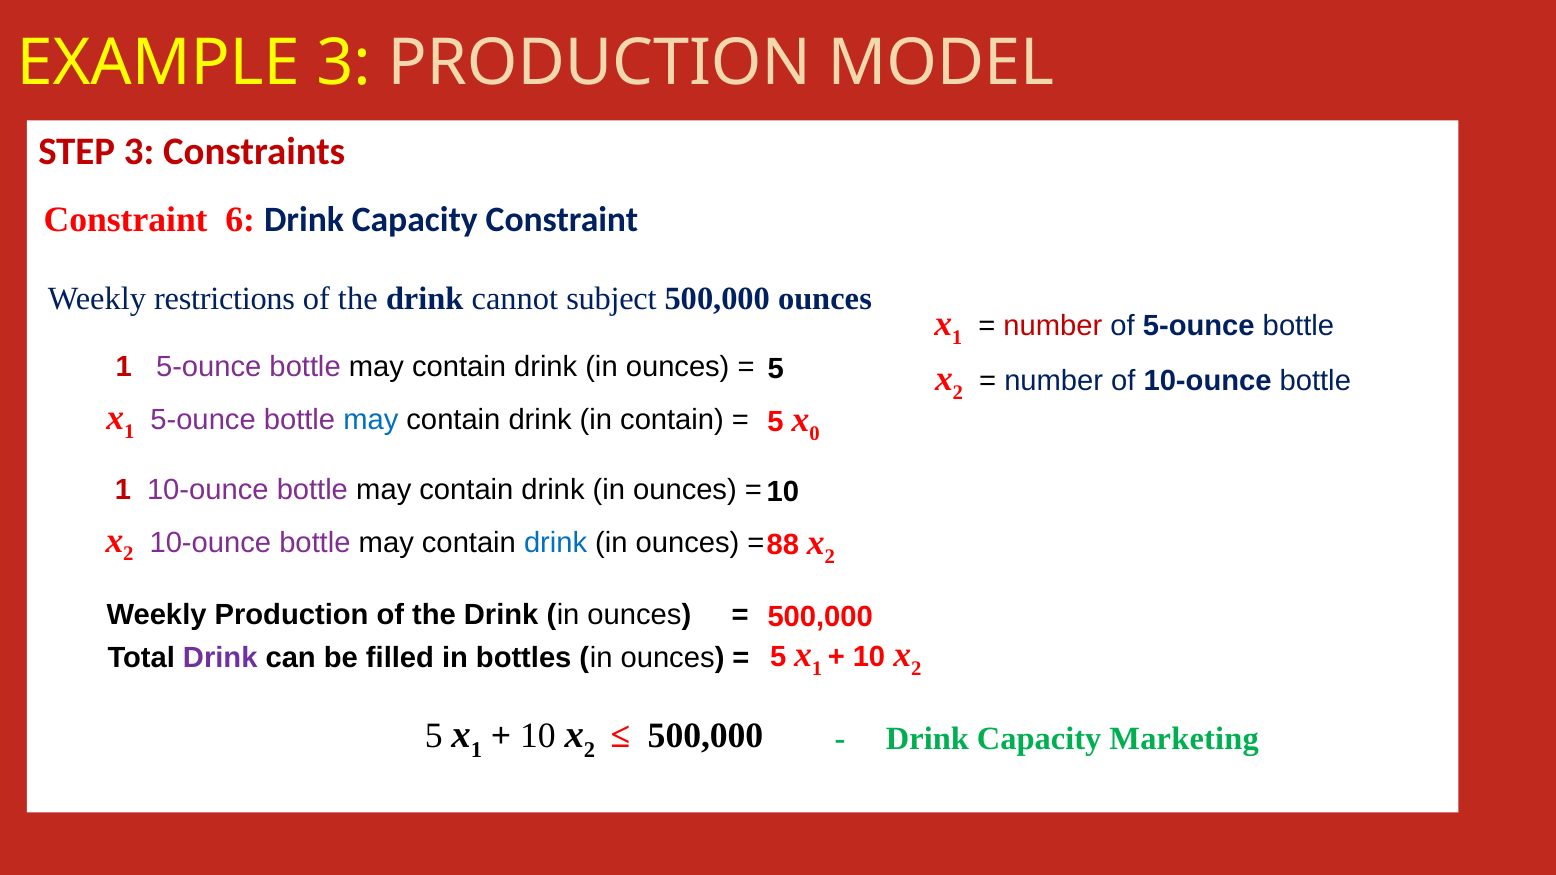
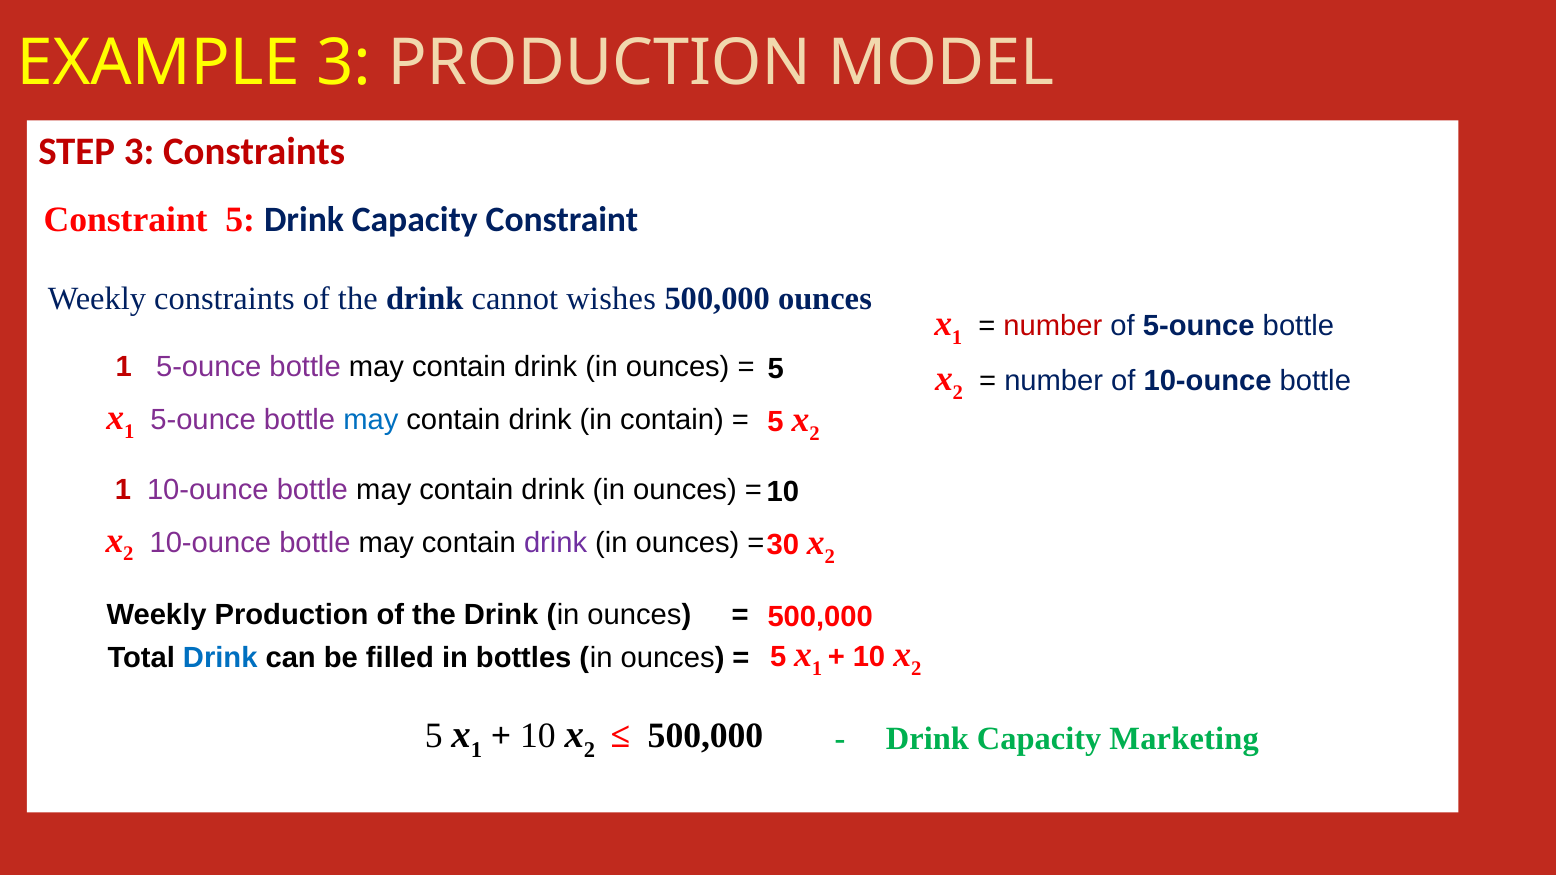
6 at (240, 220): 6 -> 5
Weekly restrictions: restrictions -> constraints
subject: subject -> wishes
0 at (814, 434): 0 -> 2
drink at (556, 543) colour: blue -> purple
88: 88 -> 30
Drink at (220, 658) colour: purple -> blue
